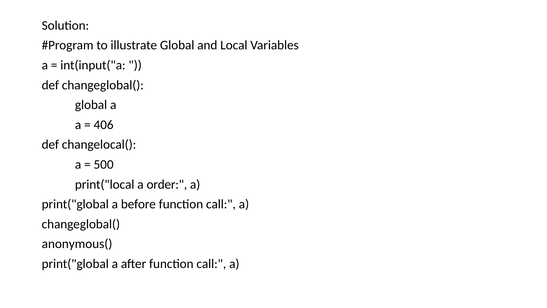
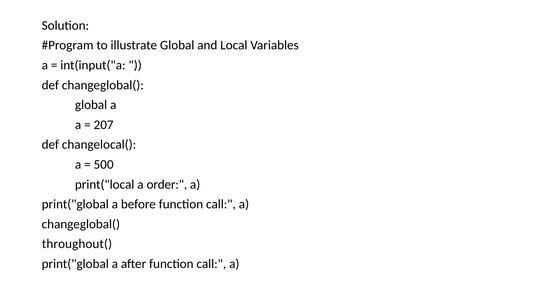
406: 406 -> 207
anonymous(: anonymous( -> throughout(
